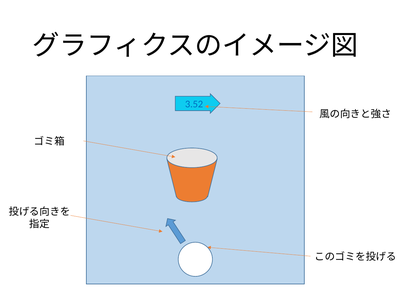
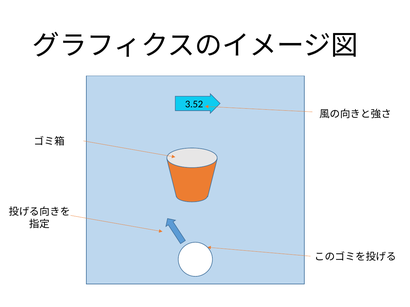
3.52 colour: blue -> black
